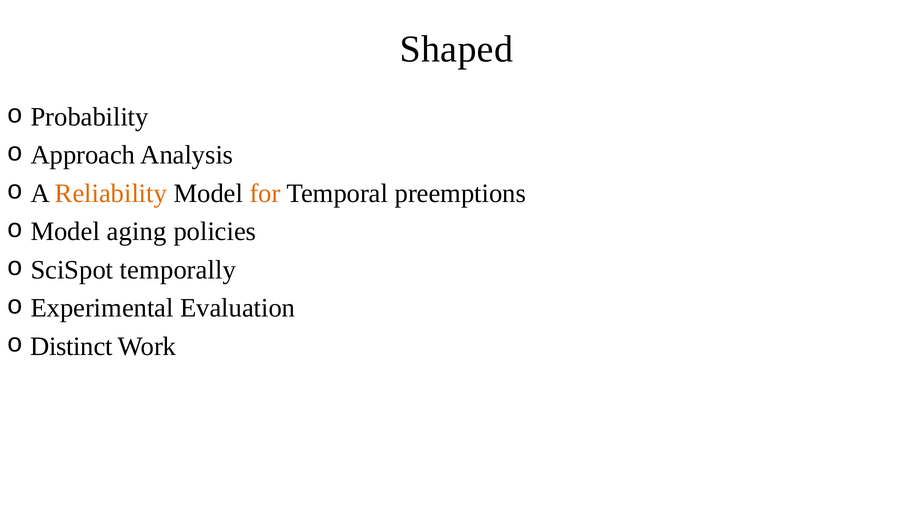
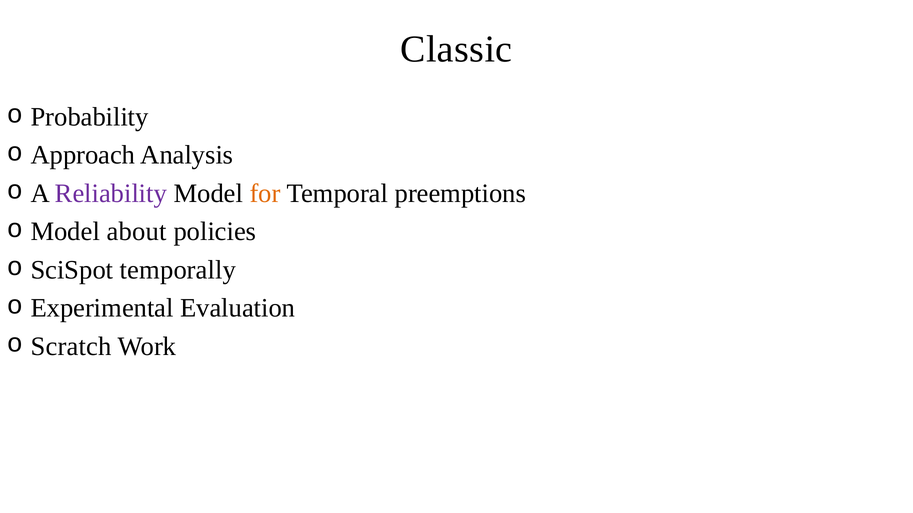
Shaped: Shaped -> Classic
Reliability colour: orange -> purple
aging: aging -> about
Distinct: Distinct -> Scratch
